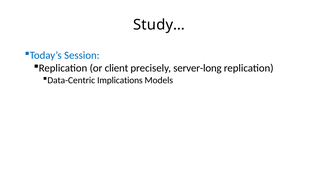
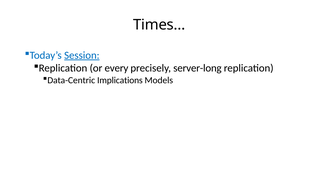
Study…: Study… -> Times…
Session underline: none -> present
client: client -> every
